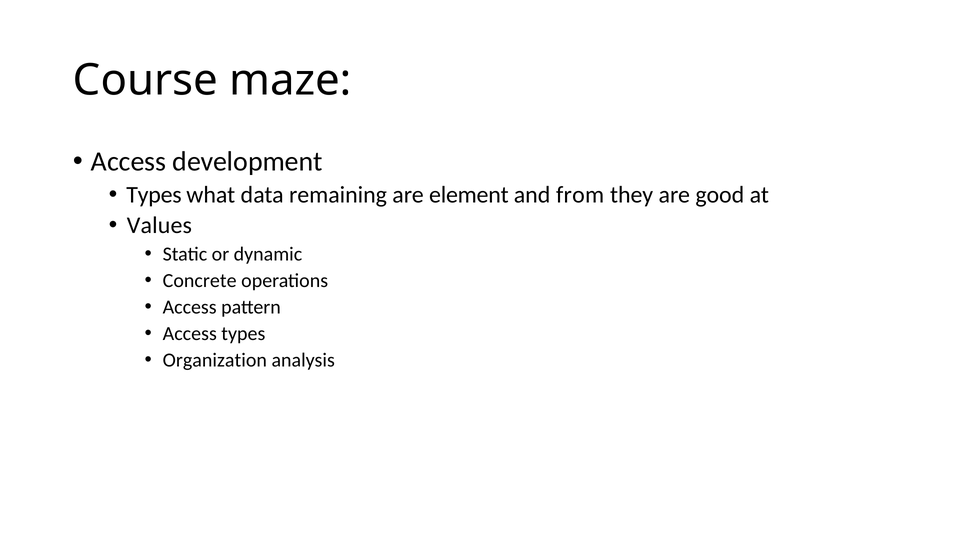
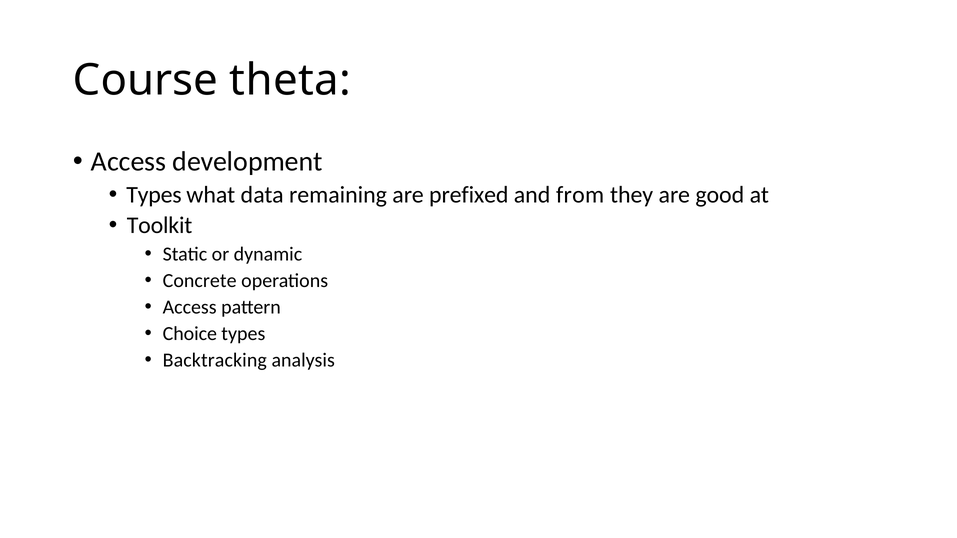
maze: maze -> theta
element: element -> prefixed
Values: Values -> Toolkit
Access at (190, 334): Access -> Choice
Organization: Organization -> Backtracking
